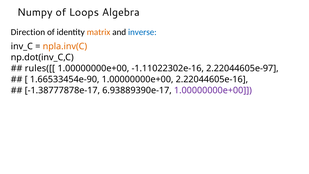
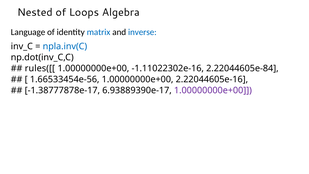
Numpy: Numpy -> Nested
Direction: Direction -> Language
matrix colour: orange -> blue
npla.inv(C colour: orange -> blue
2.22044605e-97: 2.22044605e-97 -> 2.22044605e-84
1.66533454e-90: 1.66533454e-90 -> 1.66533454e-56
